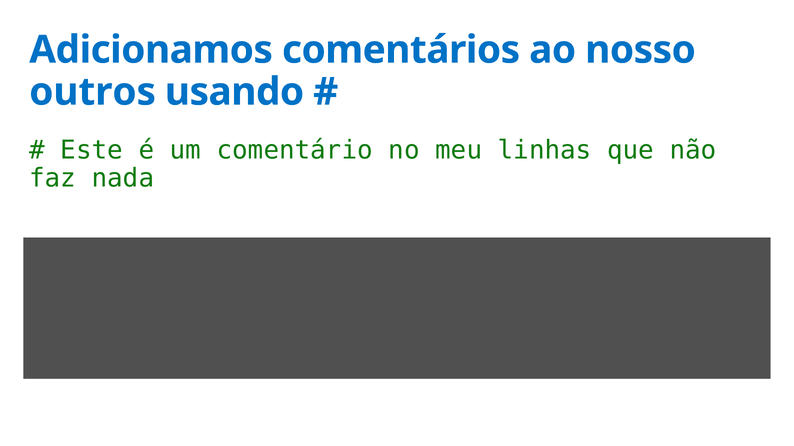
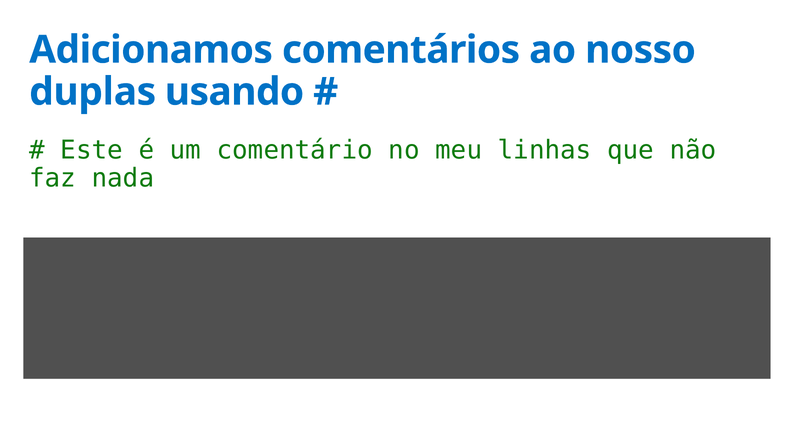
outros: outros -> duplas
